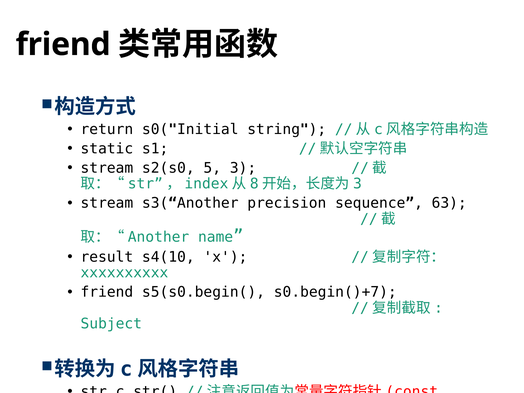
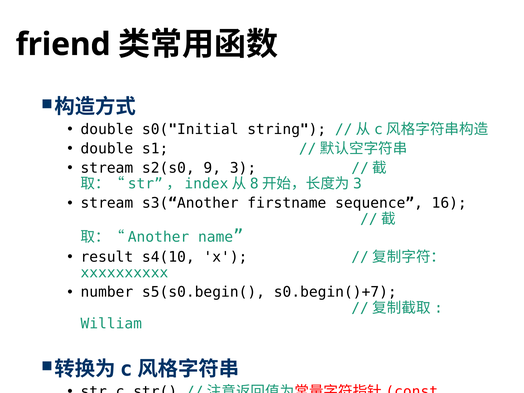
return at (107, 129): return -> double
static at (107, 149): static -> double
5: 5 -> 9
precision: precision -> firstname
63: 63 -> 16
friend at (107, 292): friend -> number
Subject: Subject -> William
